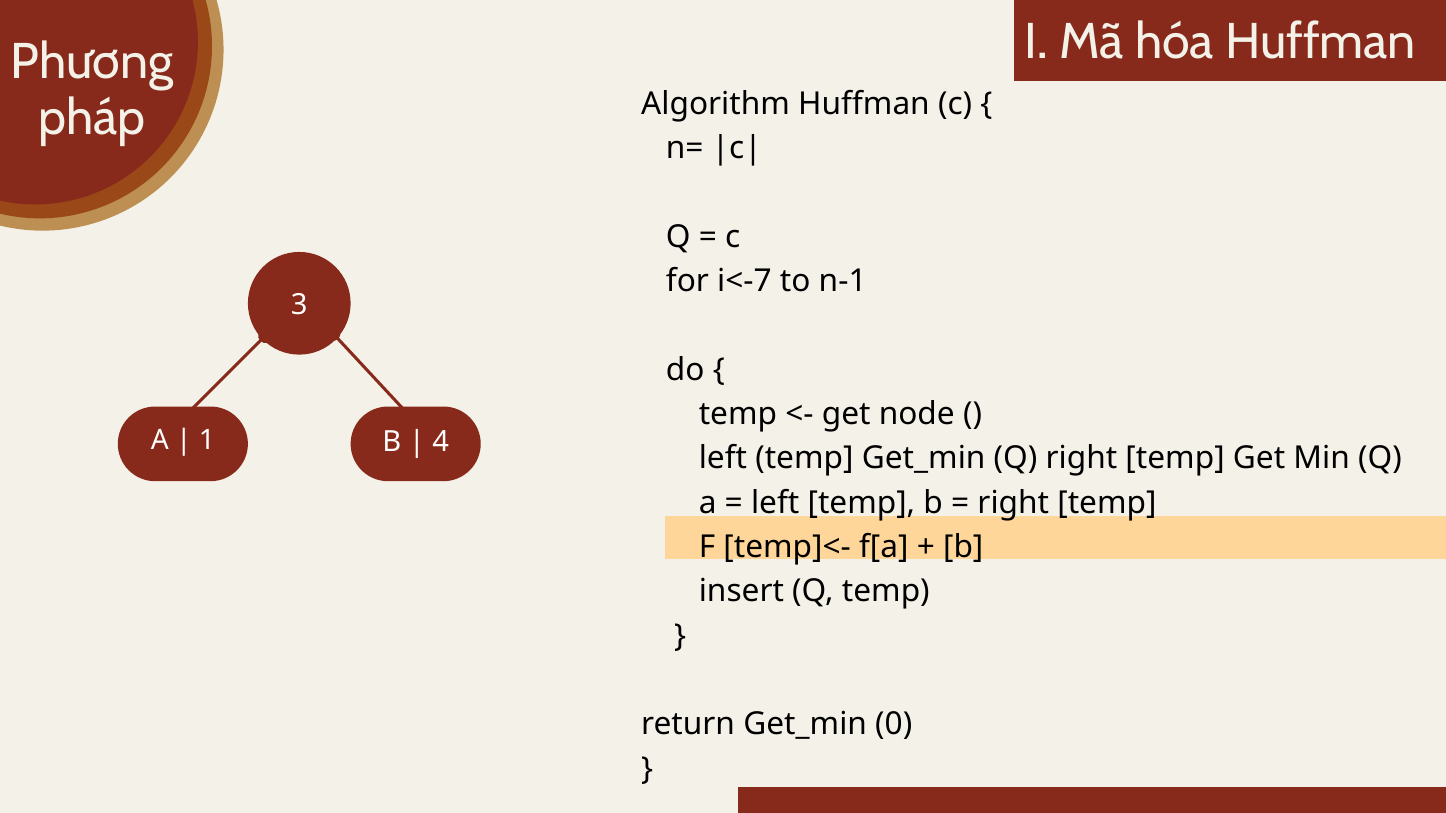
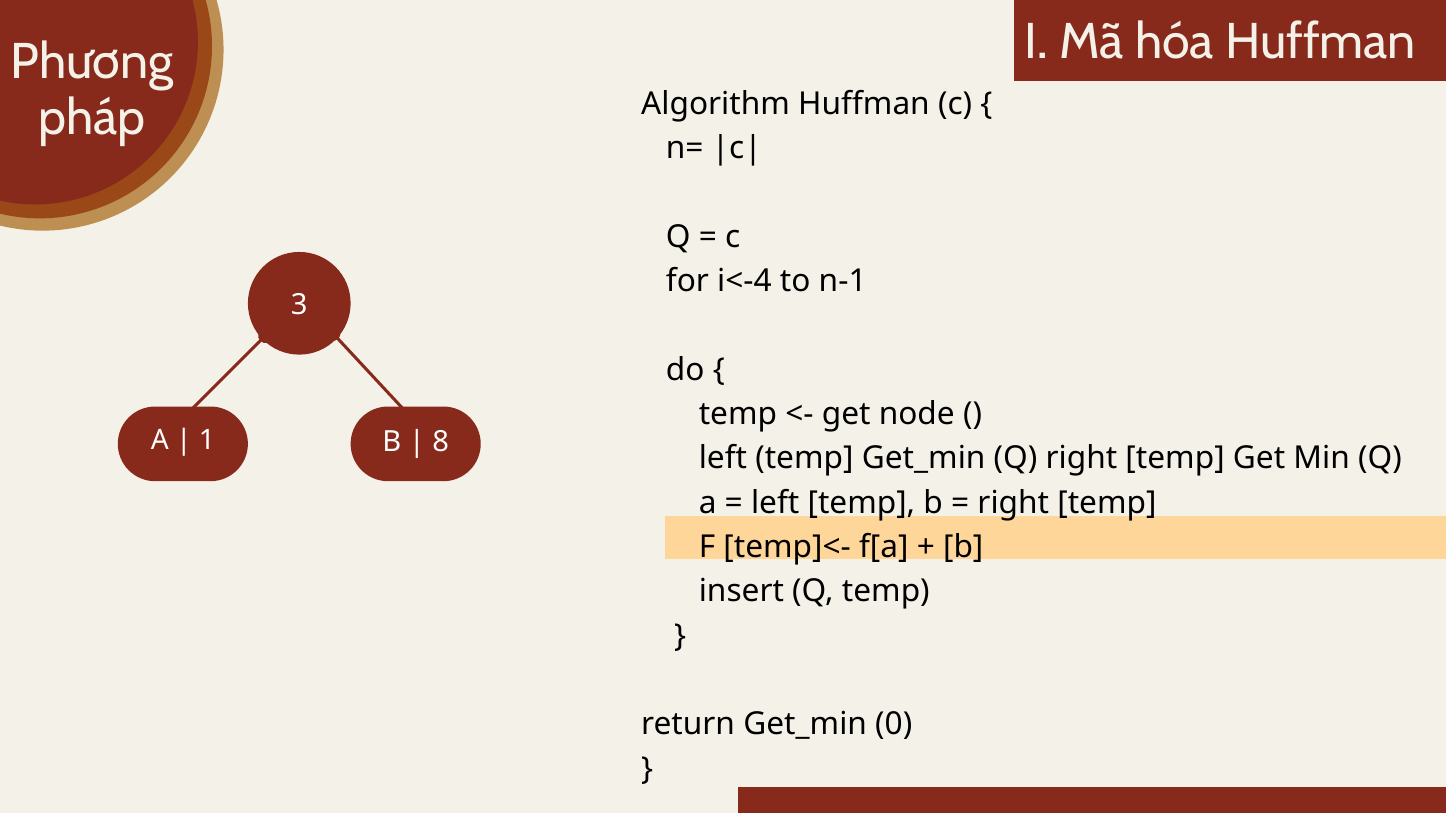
i<-7: i<-7 -> i<-4
4: 4 -> 8
